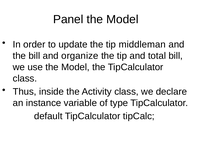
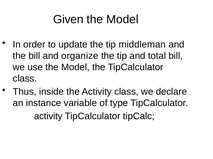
Panel: Panel -> Given
default at (48, 117): default -> activity
